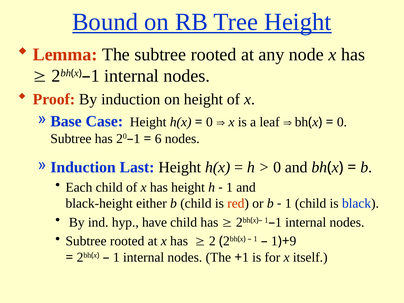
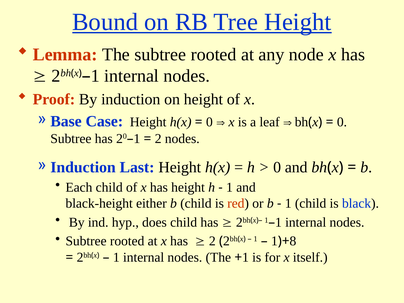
6 at (158, 139): 6 -> 2
have: have -> does
9: 9 -> 8
